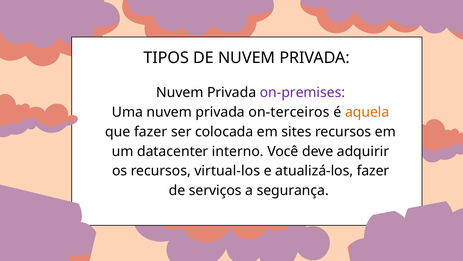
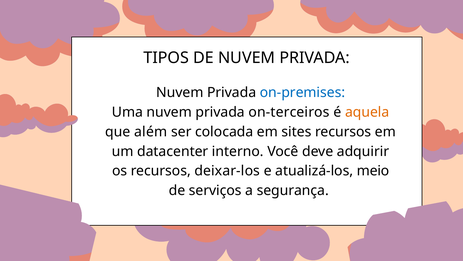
on-premises colour: purple -> blue
que fazer: fazer -> além
virtual-los: virtual-los -> deixar-los
atualizá-los fazer: fazer -> meio
